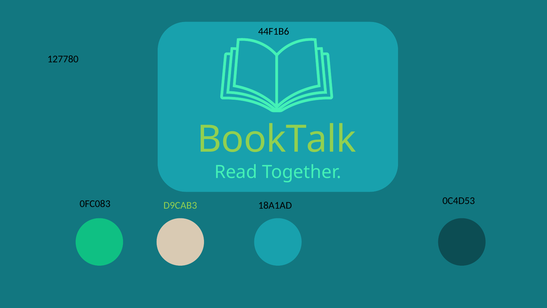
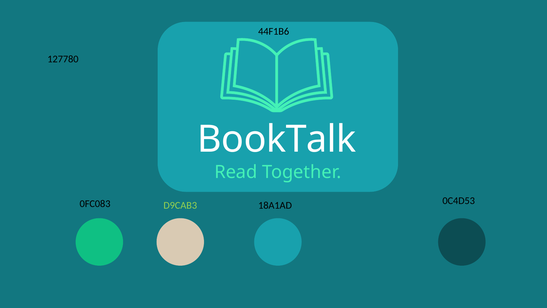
BookTalk colour: light green -> white
